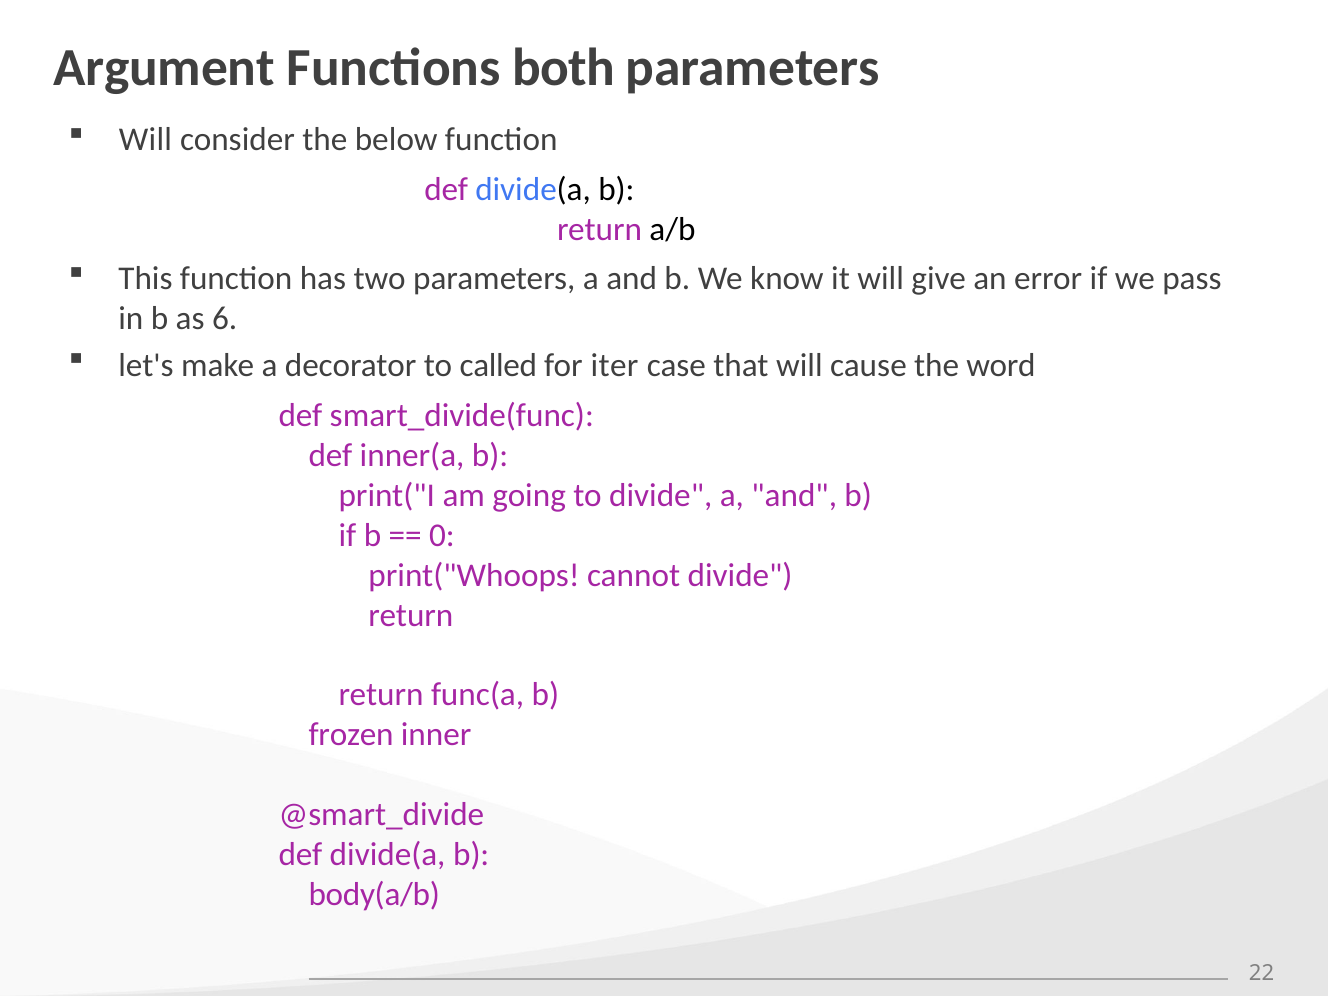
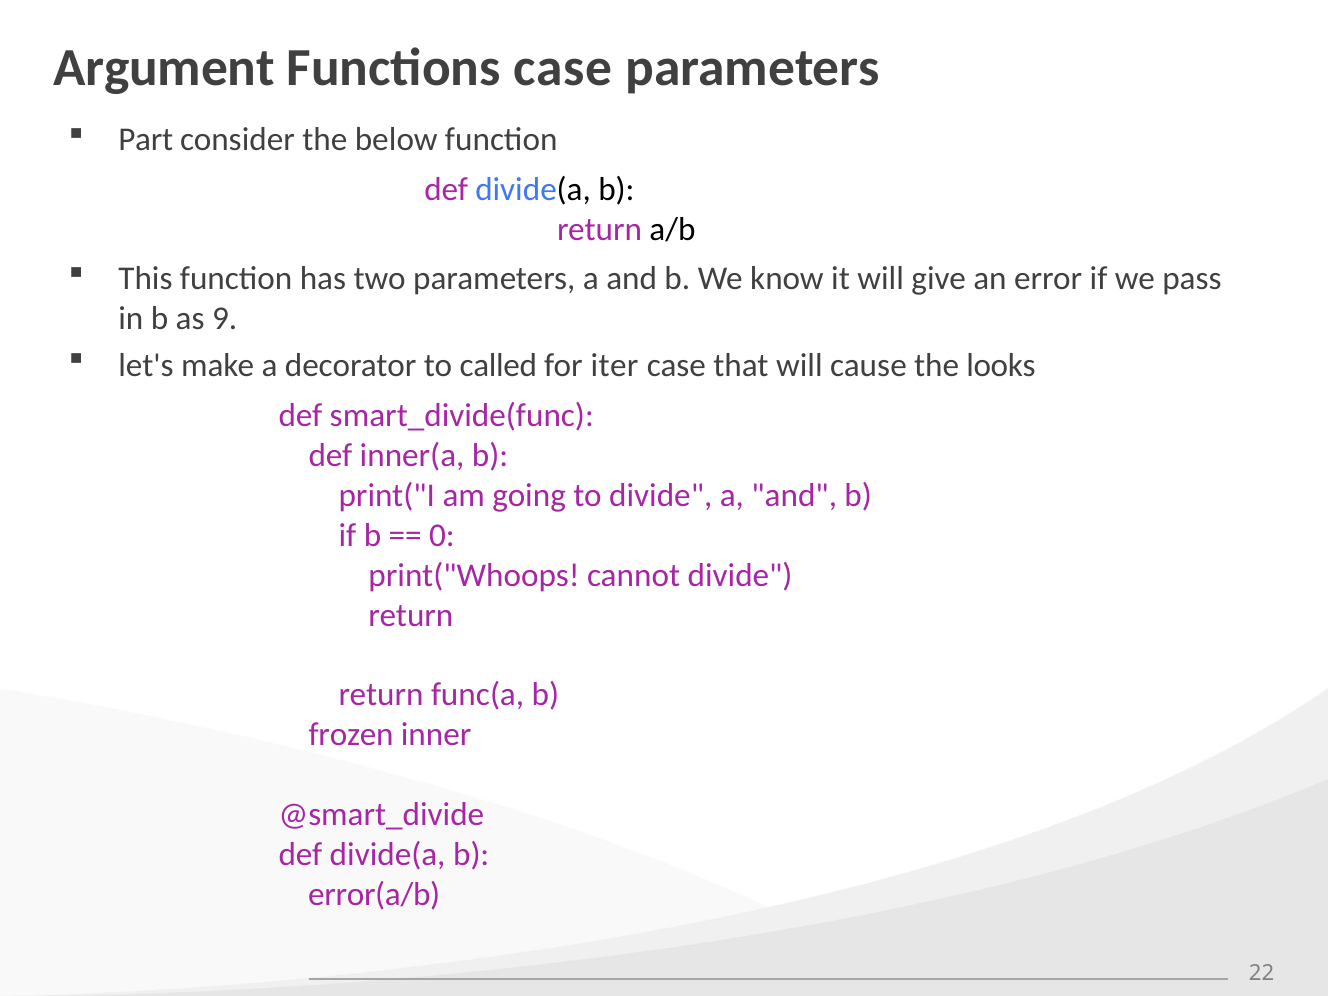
Functions both: both -> case
Will at (145, 140): Will -> Part
6: 6 -> 9
word: word -> looks
body(a/b: body(a/b -> error(a/b
